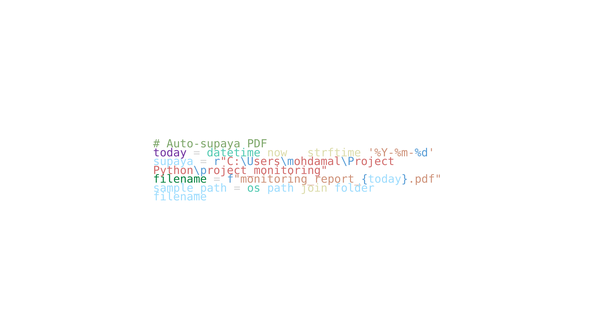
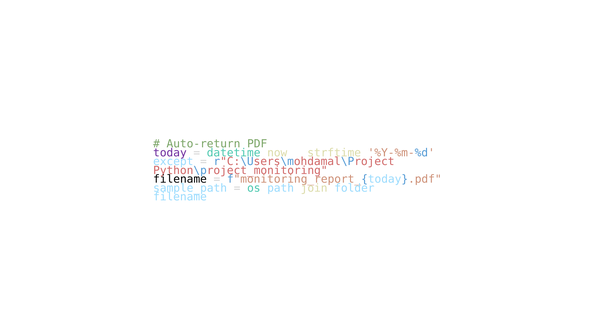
Auto-supaya: Auto-supaya -> Auto-return
supaya: supaya -> except
filename at (180, 179) colour: green -> black
